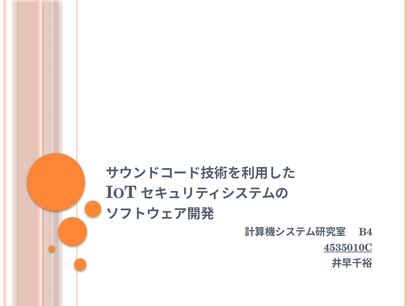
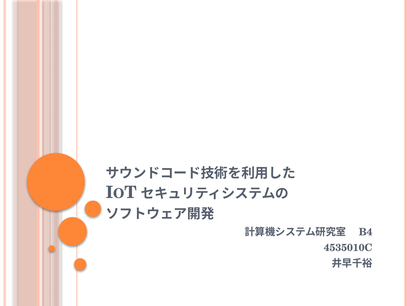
4535010C underline: present -> none
